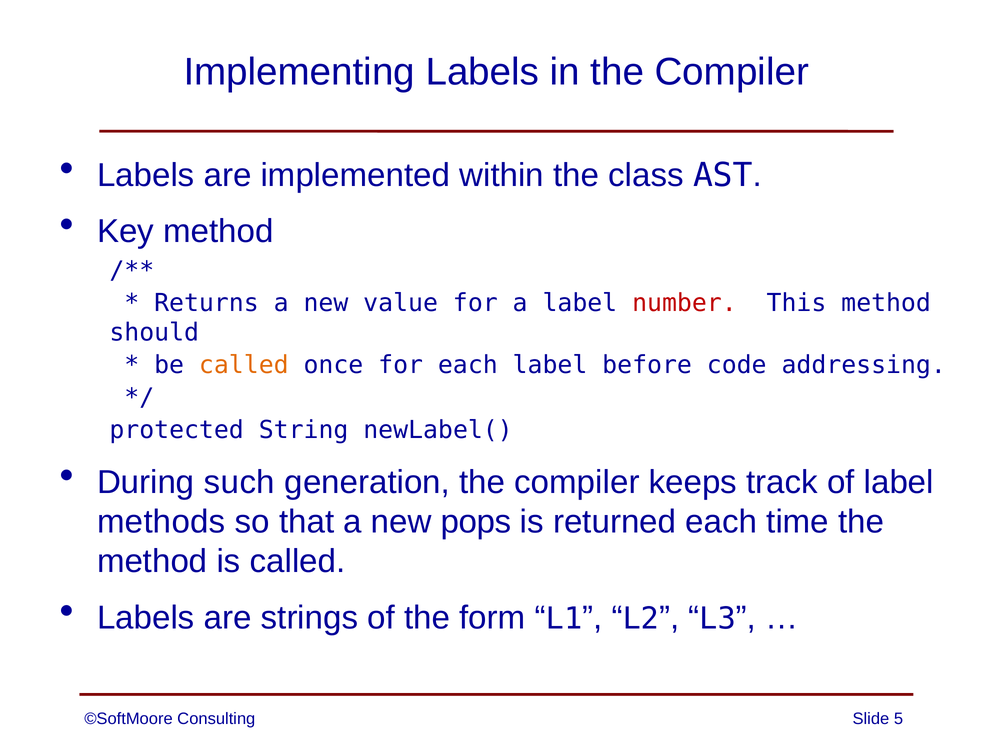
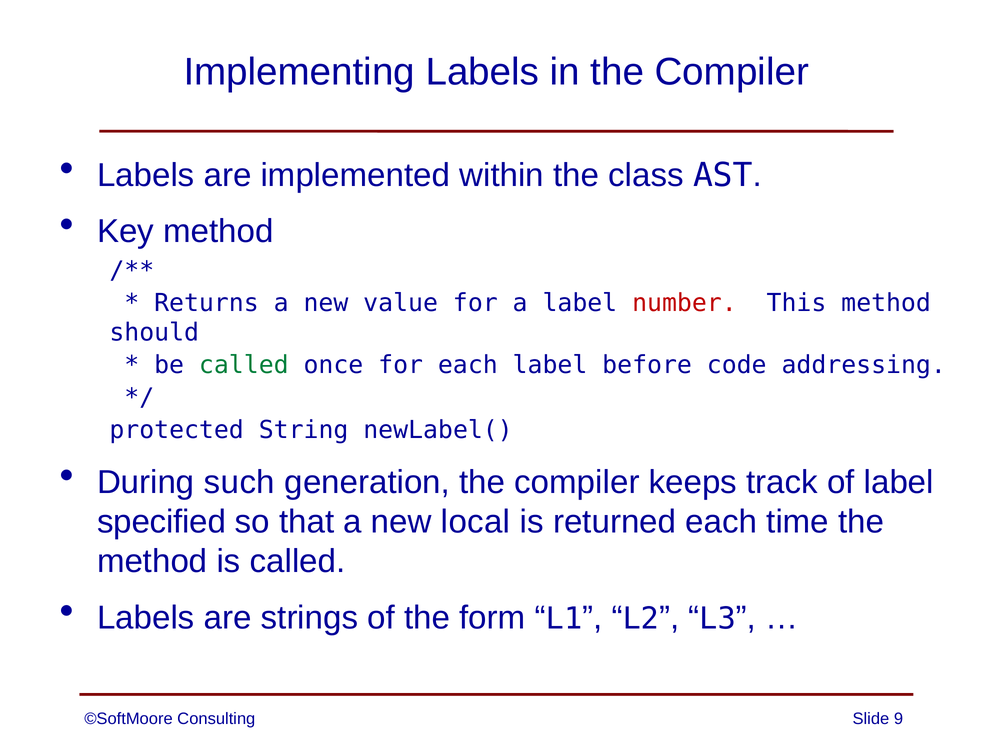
called at (244, 366) colour: orange -> green
methods: methods -> specified
pops: pops -> local
5: 5 -> 9
